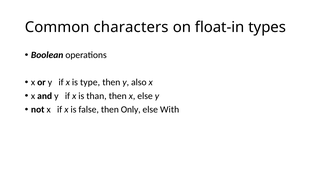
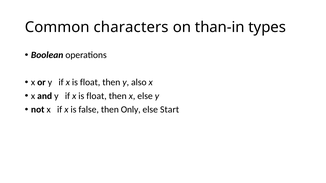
float-in: float-in -> than-in
type at (90, 82): type -> float
than at (96, 96): than -> float
With: With -> Start
